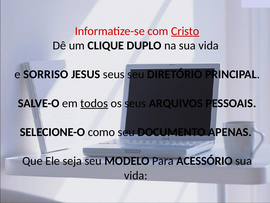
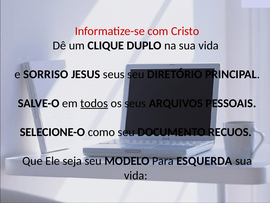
Cristo underline: present -> none
APENAS: APENAS -> RECUOS
ACESSÓRIO: ACESSÓRIO -> ESQUERDA
